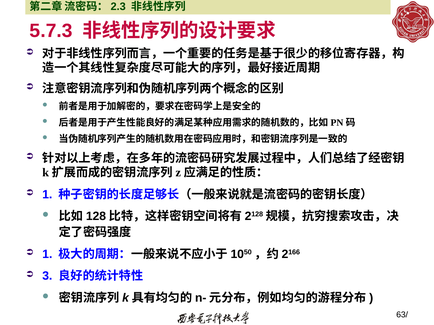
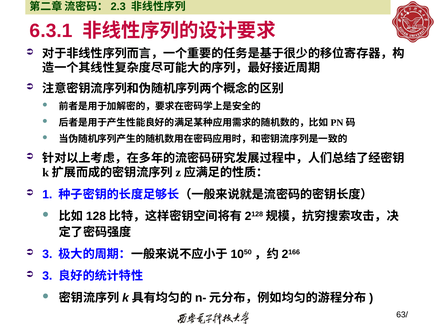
5.7.3: 5.7.3 -> 6.3.1
1 at (47, 254): 1 -> 3
